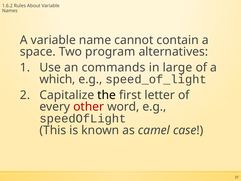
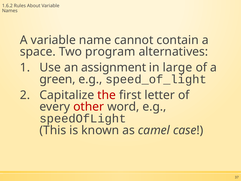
commands: commands -> assignment
which: which -> green
the colour: black -> red
